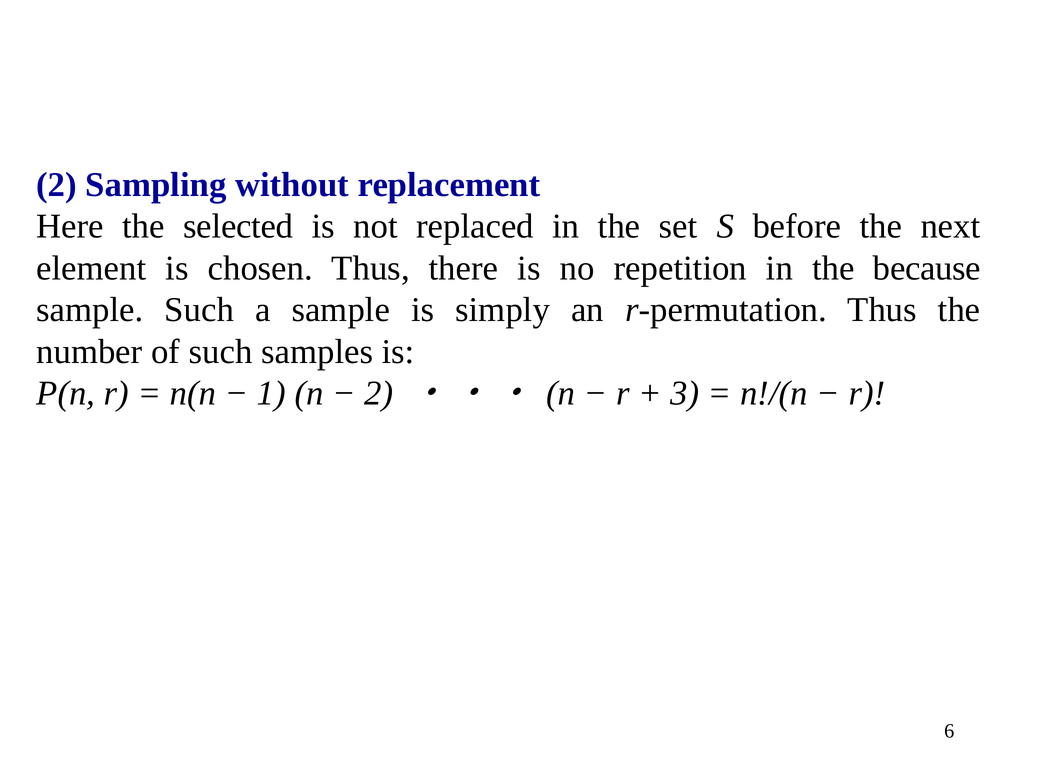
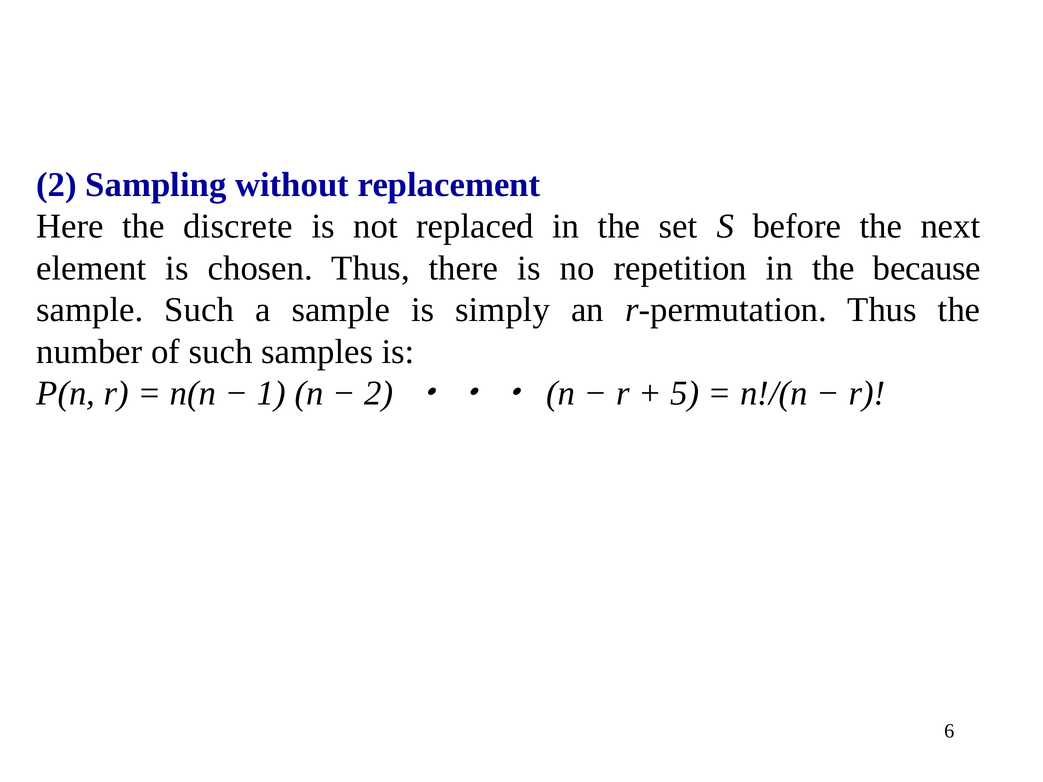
selected: selected -> discrete
3: 3 -> 5
